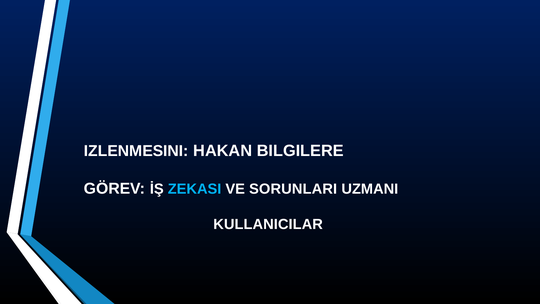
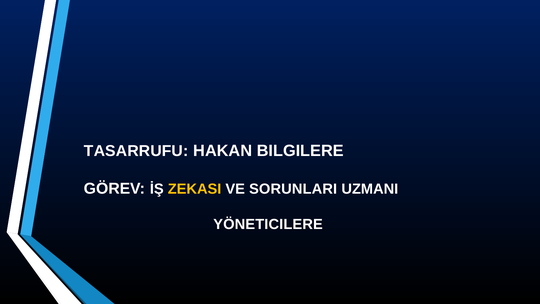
IZLENMESINI: IZLENMESINI -> TASARRUFU
ZEKASI colour: light blue -> yellow
KULLANICILAR: KULLANICILAR -> YÖNETICILERE
